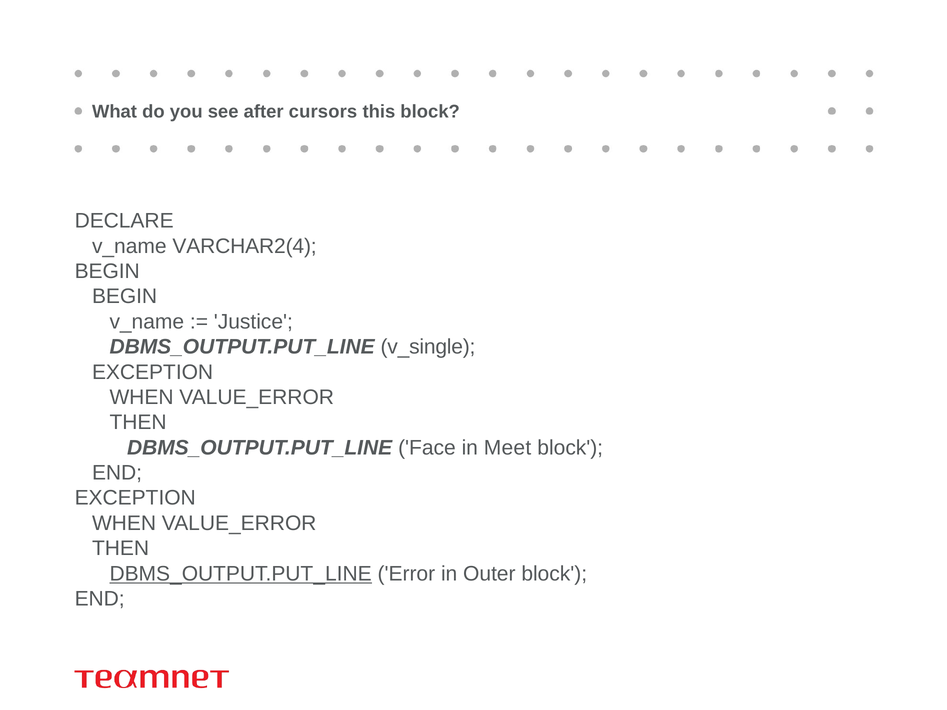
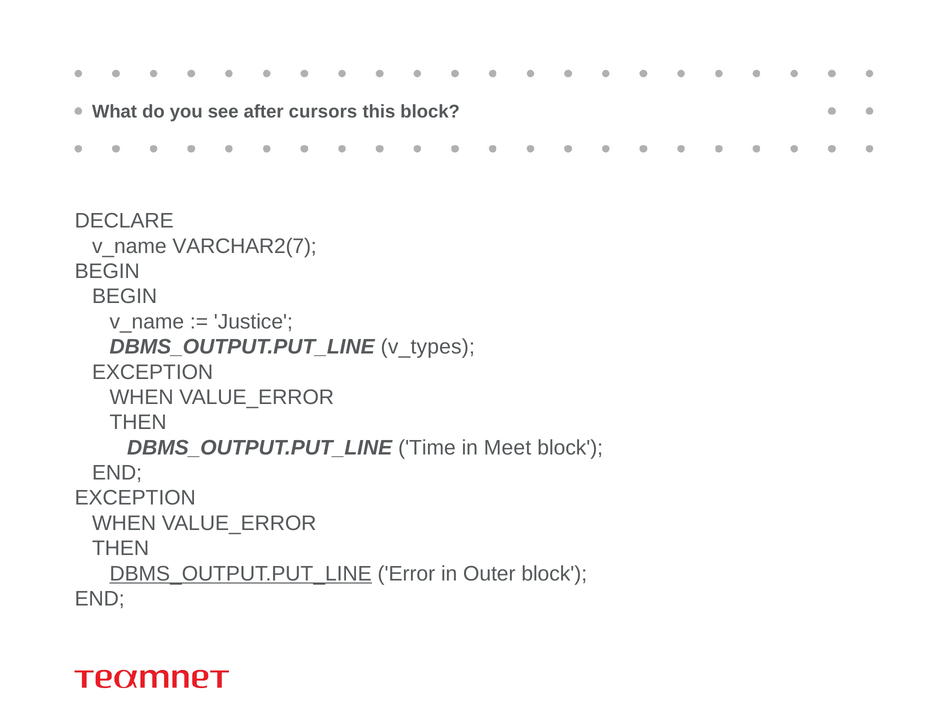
VARCHAR2(4: VARCHAR2(4 -> VARCHAR2(7
v_single: v_single -> v_types
Face: Face -> Time
